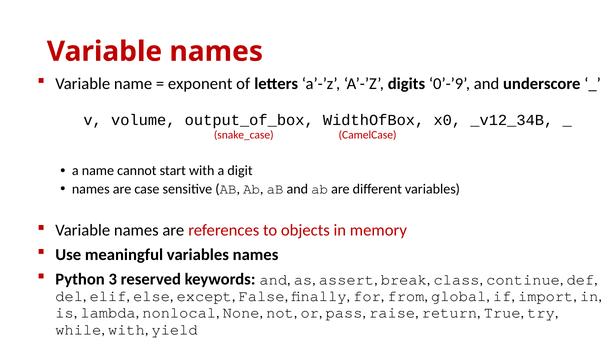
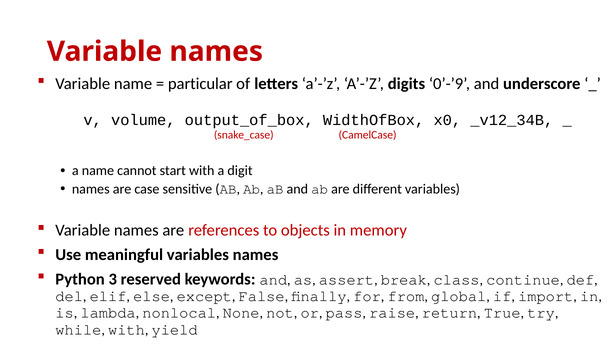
exponent: exponent -> particular
